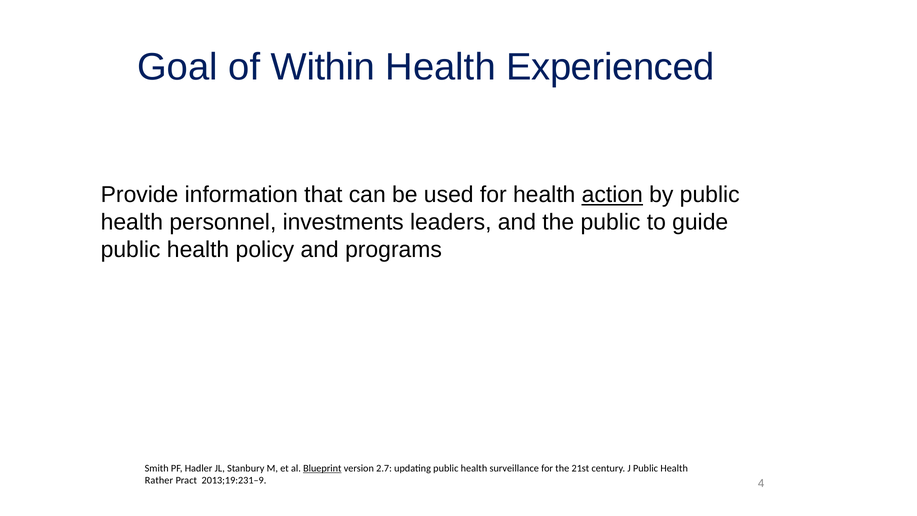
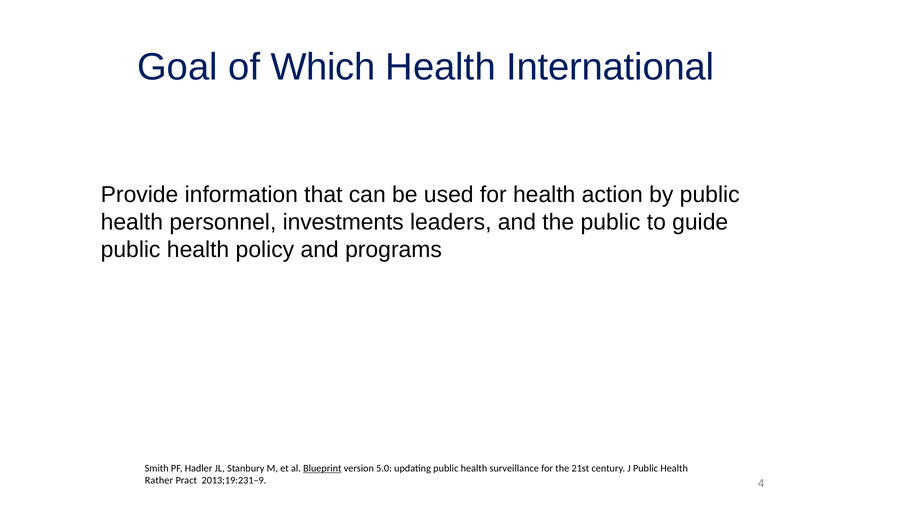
Within: Within -> Which
Experienced: Experienced -> International
action underline: present -> none
2.7: 2.7 -> 5.0
